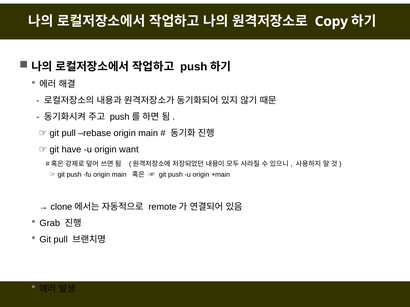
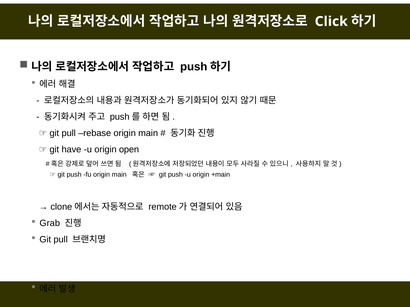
Copy: Copy -> Click
want: want -> open
